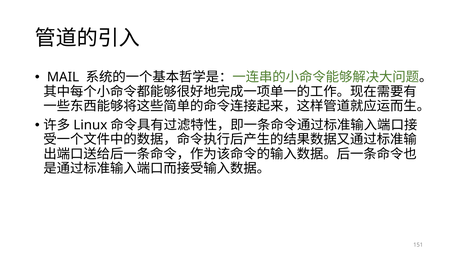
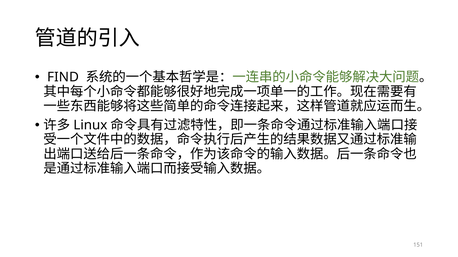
MAIL: MAIL -> FIND
